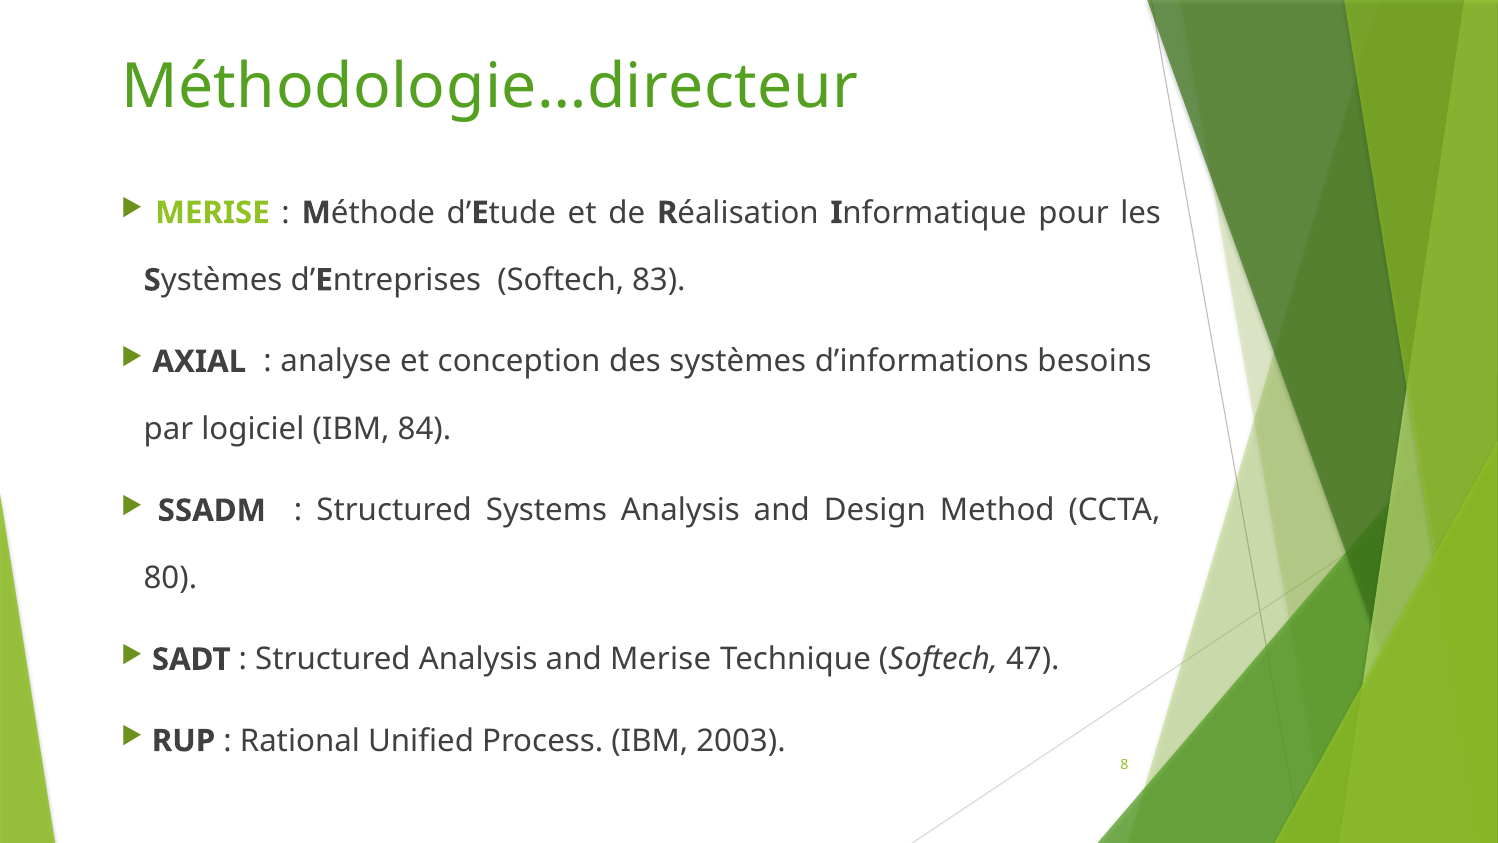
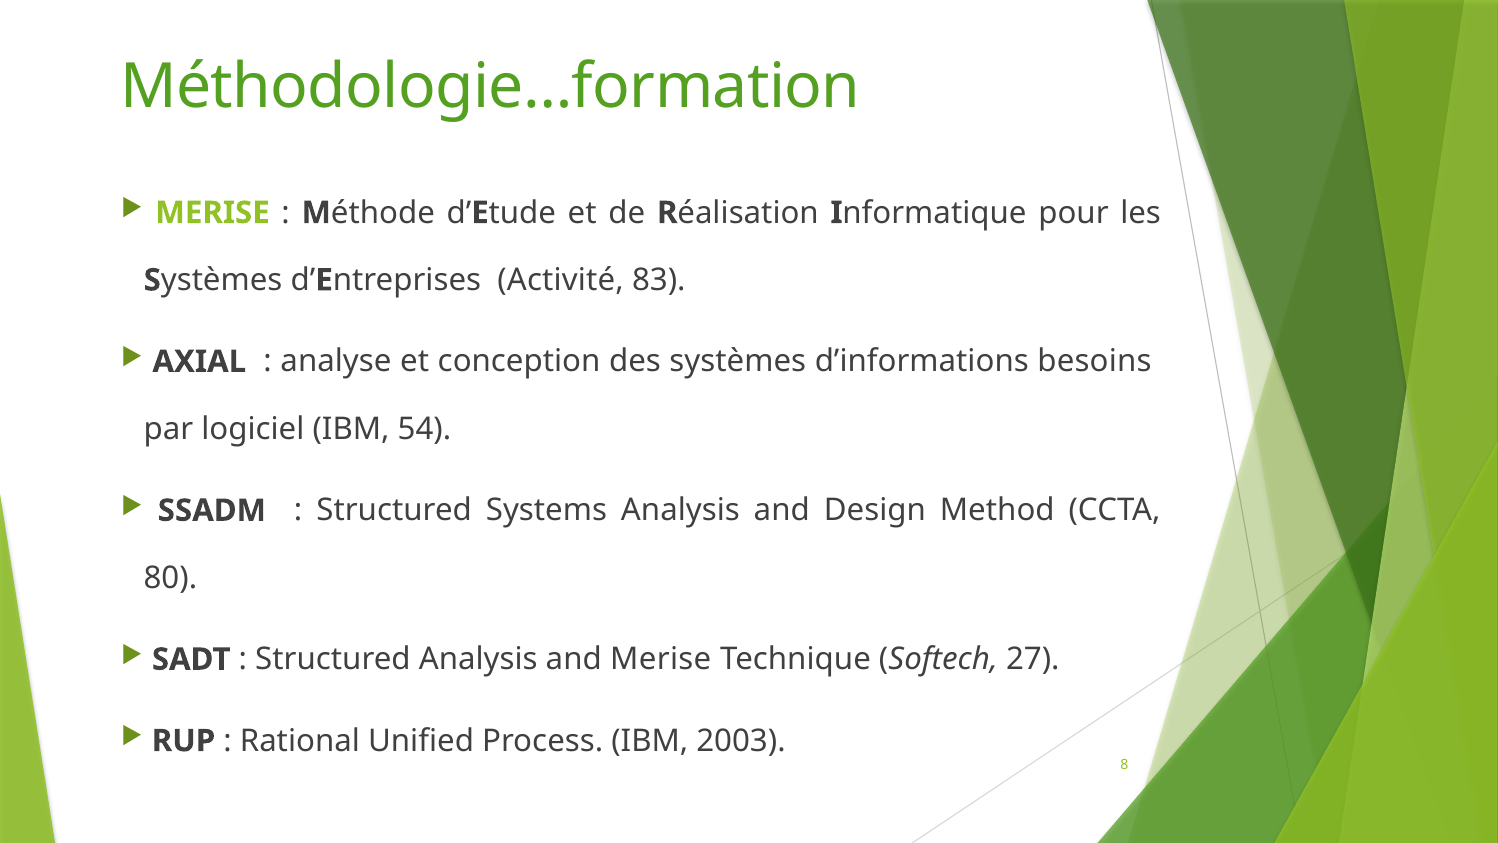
Méthodologie…directeur: Méthodologie…directeur -> Méthodologie…formation
Softech at (561, 280): Softech -> Activité
84: 84 -> 54
47: 47 -> 27
